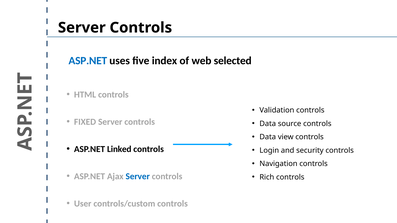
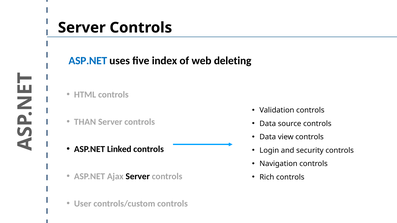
selected: selected -> deleting
FIXED: FIXED -> THAN
Server at (138, 177) colour: blue -> black
